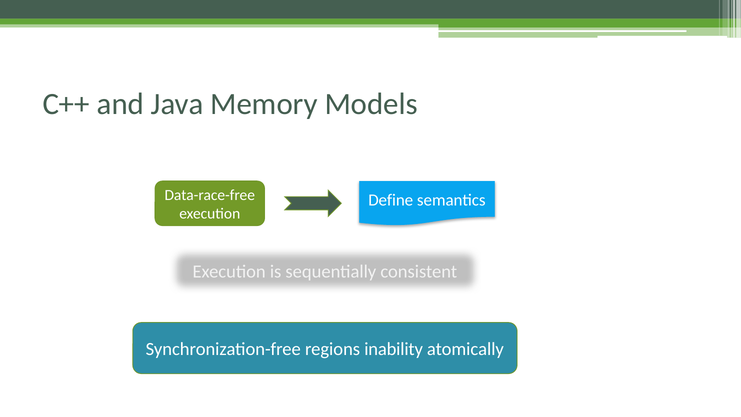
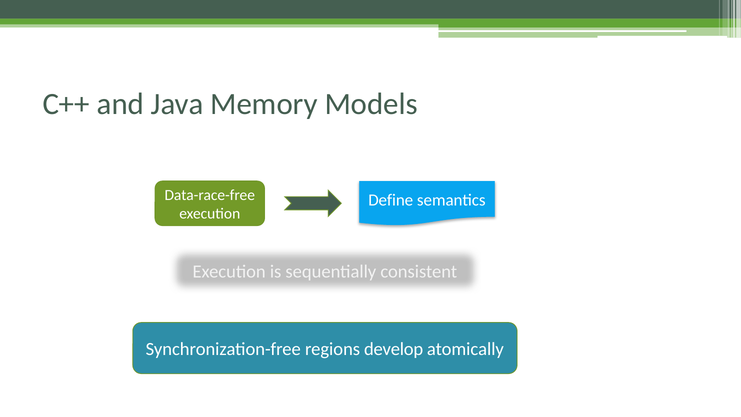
inability: inability -> develop
